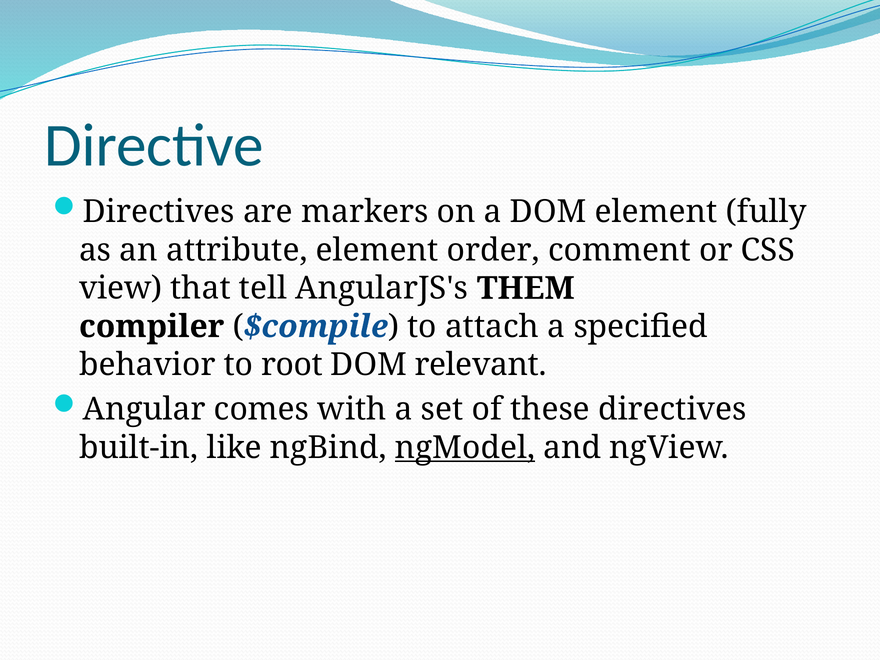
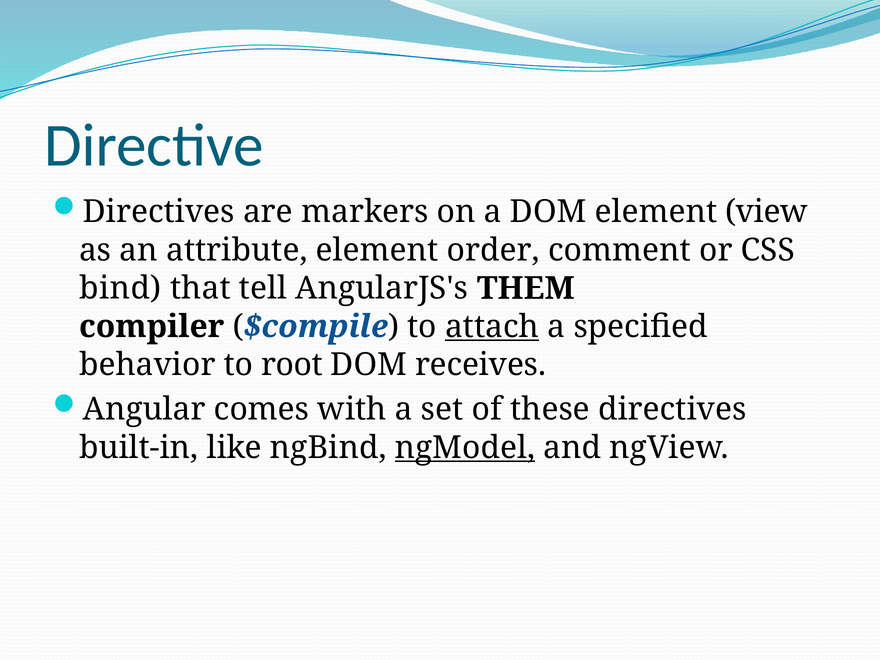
fully: fully -> view
view: view -> bind
attach underline: none -> present
relevant: relevant -> receives
